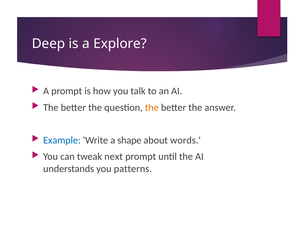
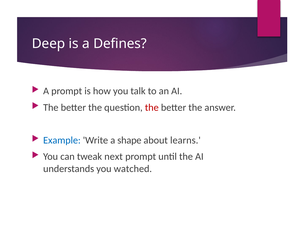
Explore: Explore -> Defines
the at (152, 107) colour: orange -> red
words: words -> learns
patterns: patterns -> watched
